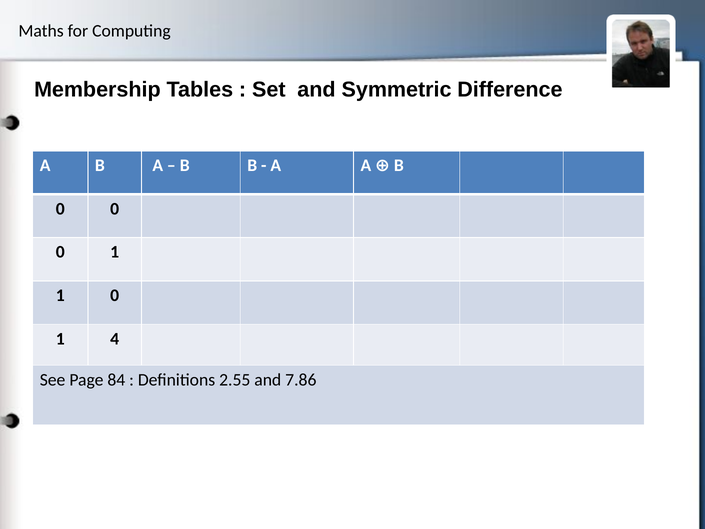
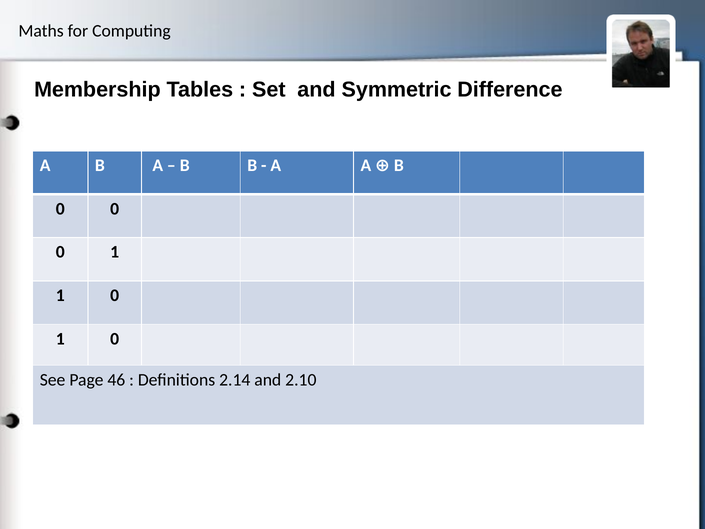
4 at (115, 339): 4 -> 0
84: 84 -> 46
2.55: 2.55 -> 2.14
7.86: 7.86 -> 2.10
